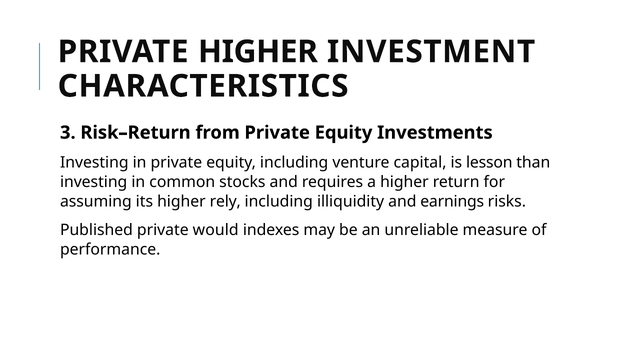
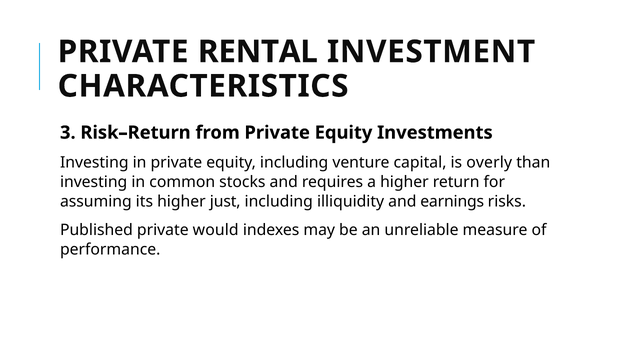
PRIVATE HIGHER: HIGHER -> RENTAL
lesson: lesson -> overly
rely: rely -> just
